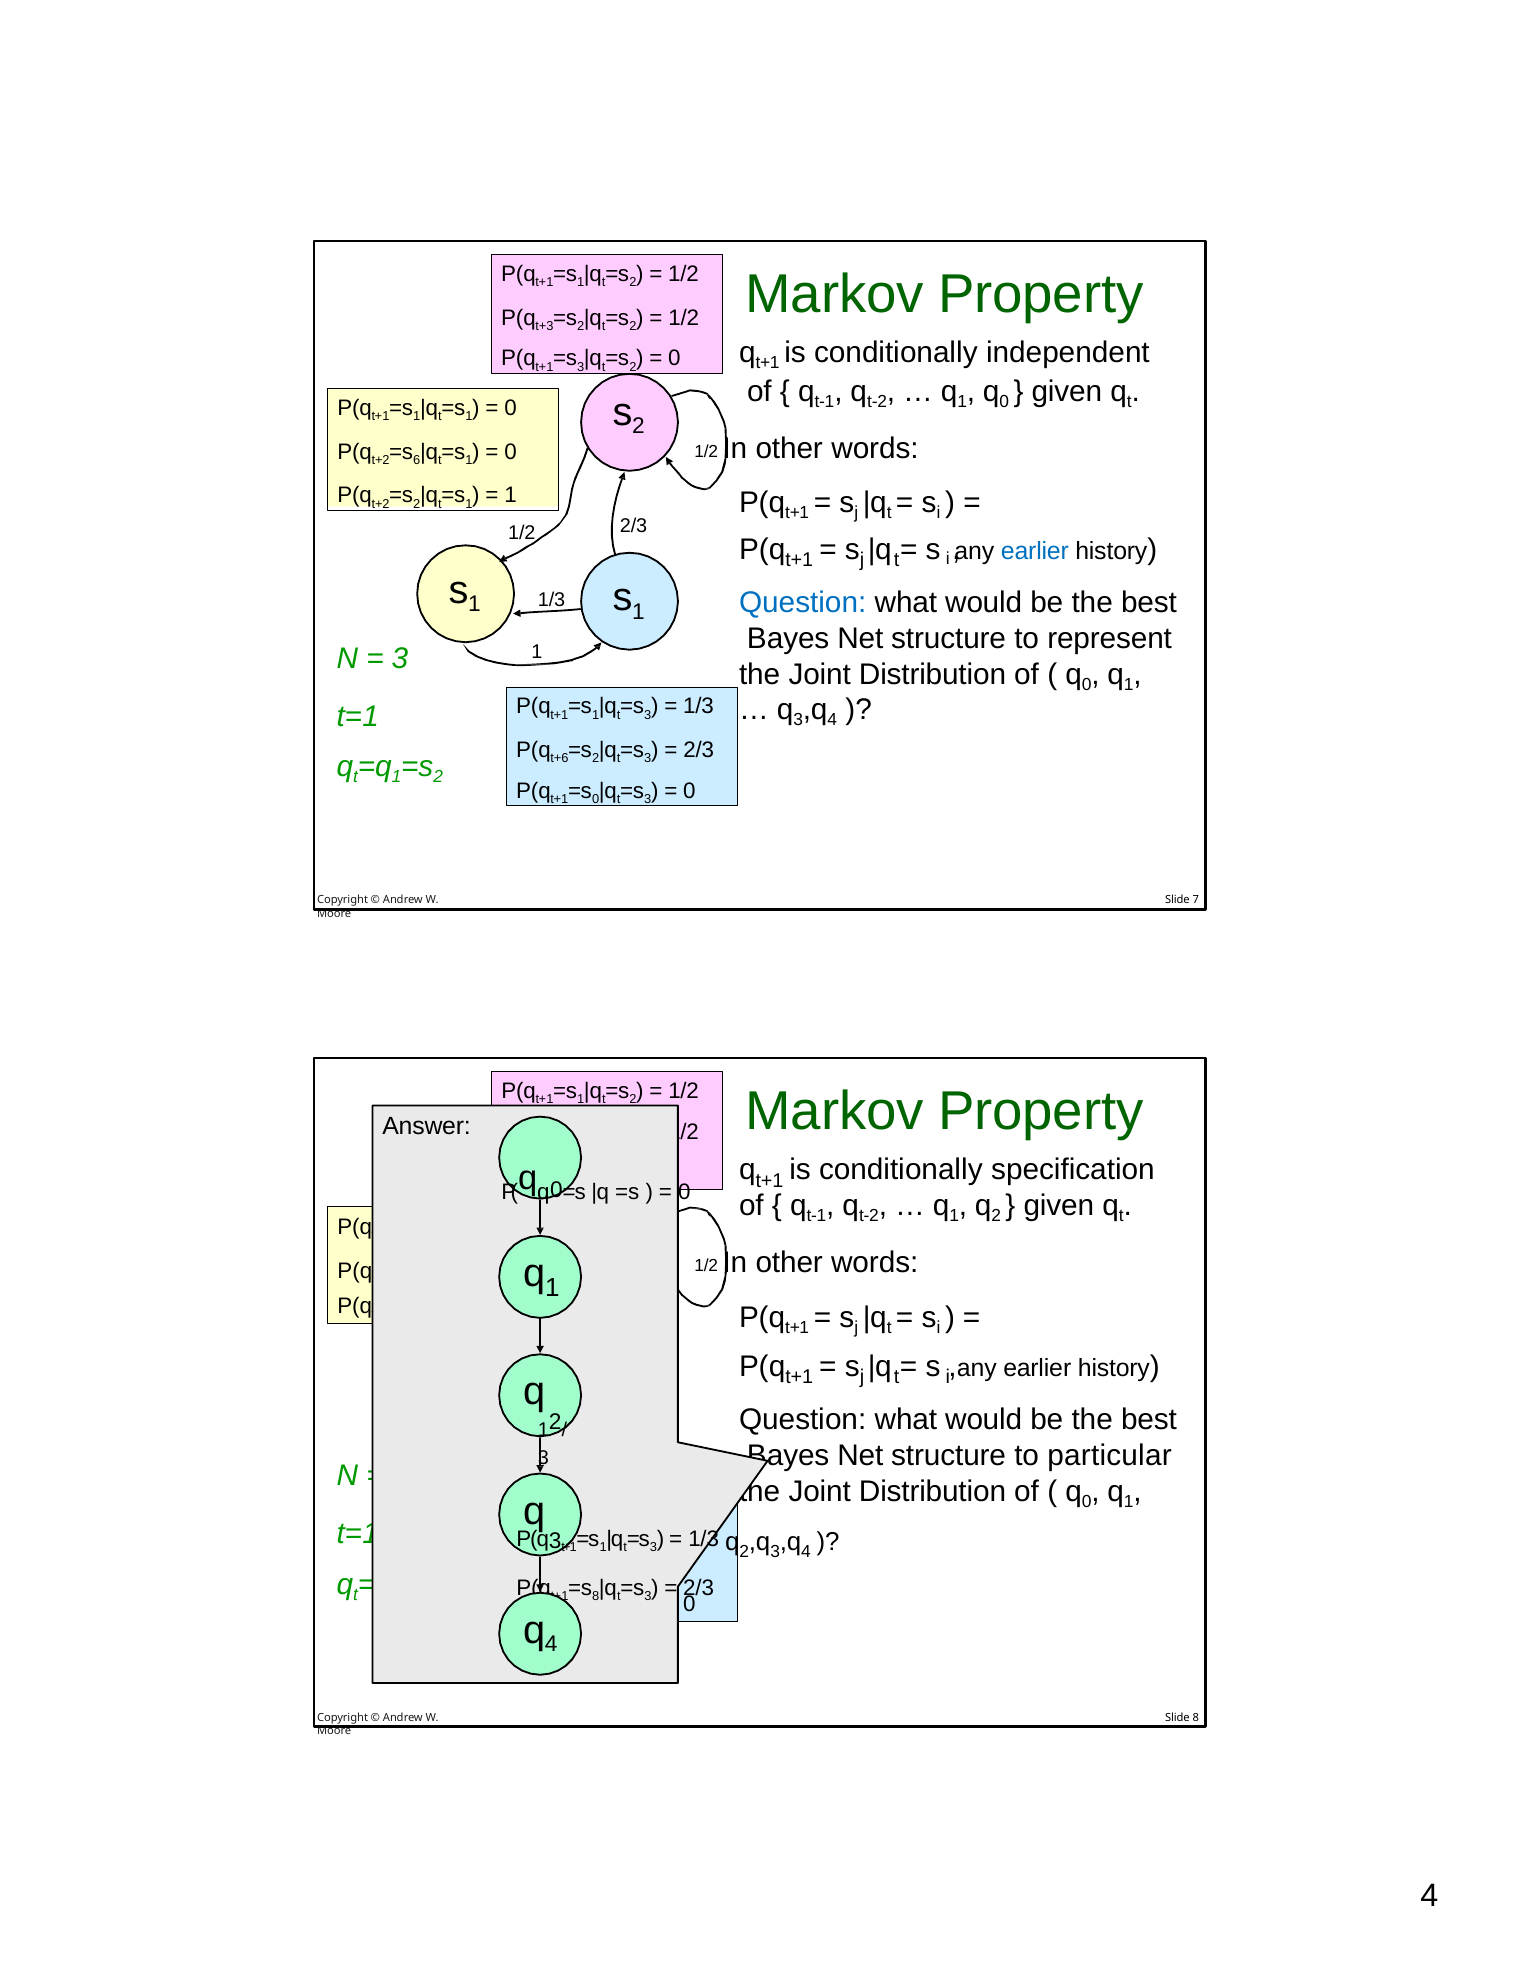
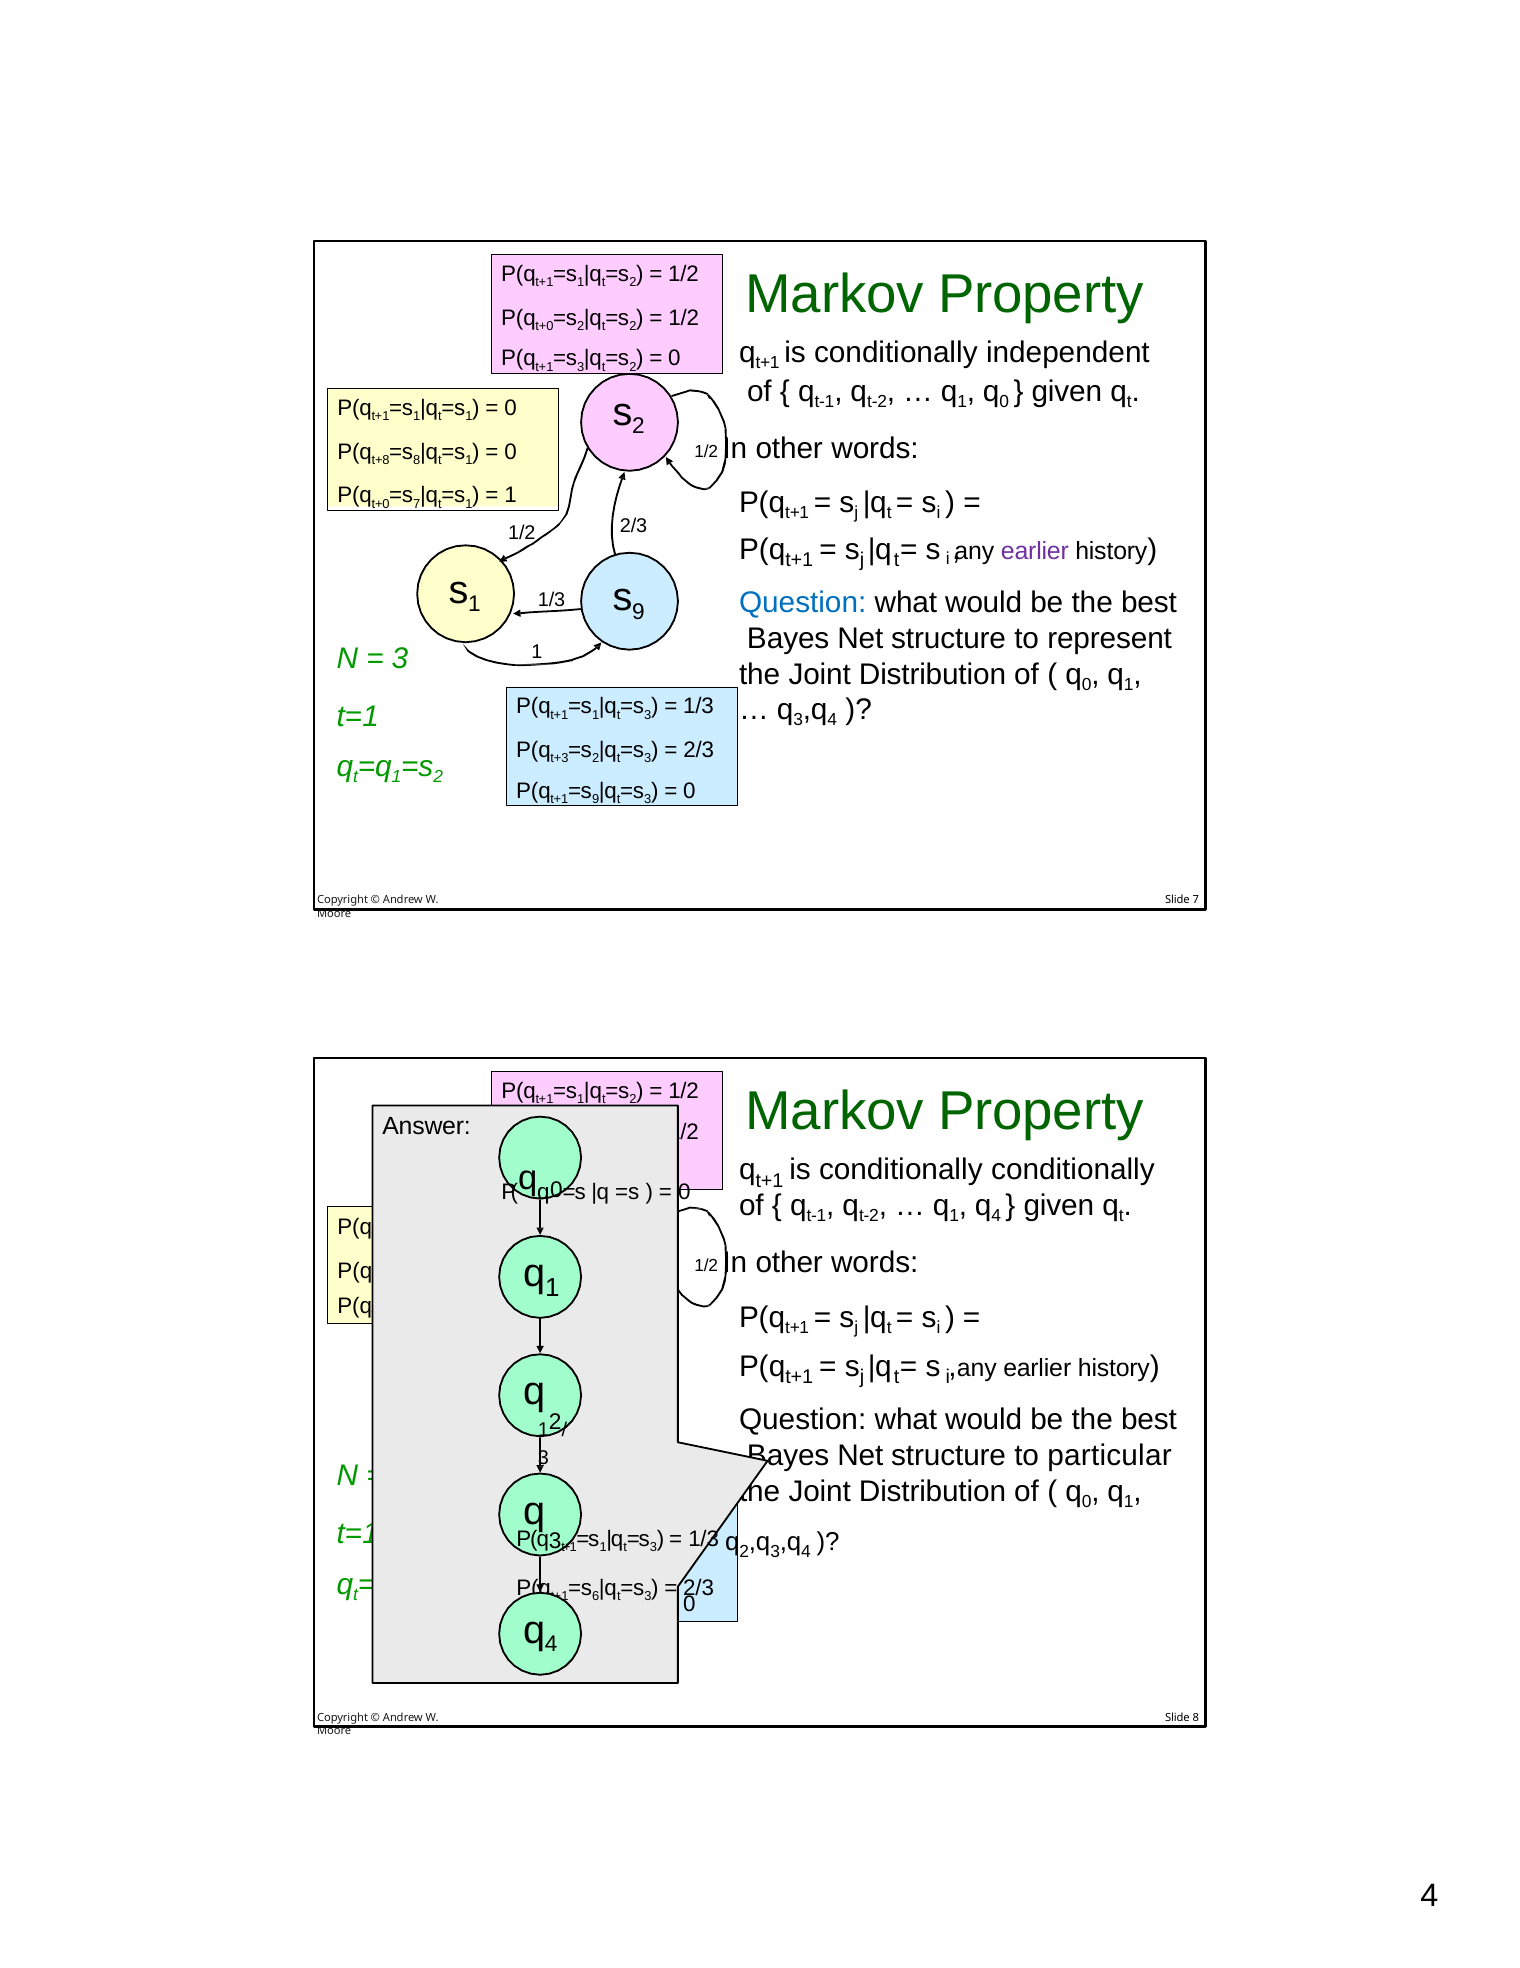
t+3 at (545, 326): t+3 -> t+0
t+2 at (381, 460): t+2 -> t+8
=s 6: 6 -> 8
t+2 at (381, 504): t+2 -> t+0
2 at (417, 504): 2 -> 7
earlier at (1035, 551) colour: blue -> purple
1 s 1: 1 -> 9
t+6: t+6 -> t+3
=s 0: 0 -> 9
conditionally specification: specification -> conditionally
2 at (996, 1215): 2 -> 4
8 at (596, 1595): 8 -> 6
